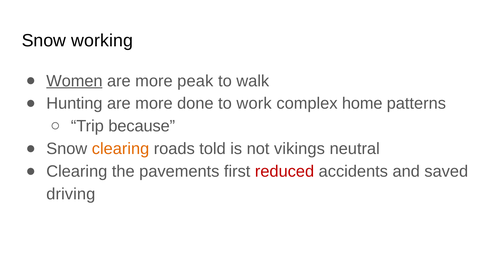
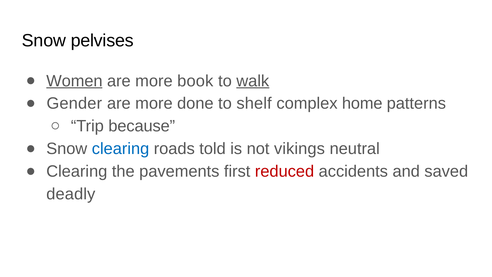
working: working -> pelvises
peak: peak -> book
walk underline: none -> present
Hunting: Hunting -> Gender
work: work -> shelf
clearing at (121, 149) colour: orange -> blue
driving: driving -> deadly
